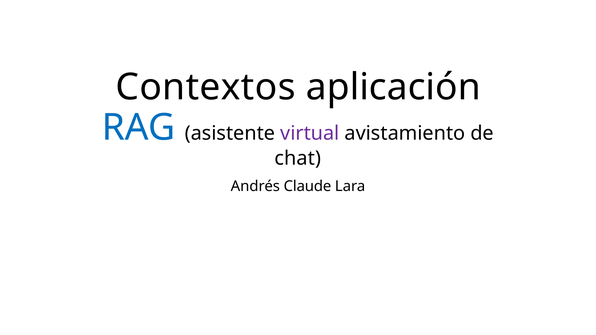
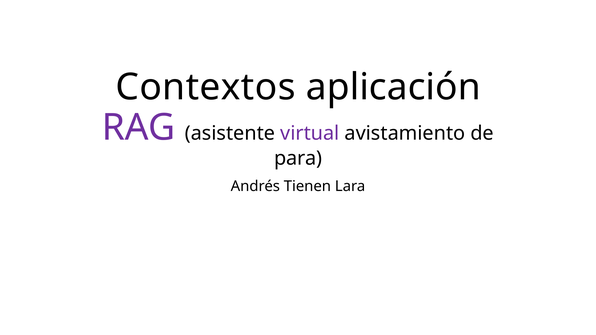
RAG colour: blue -> purple
chat: chat -> para
Claude: Claude -> Tienen
